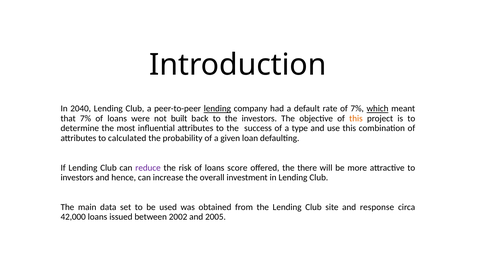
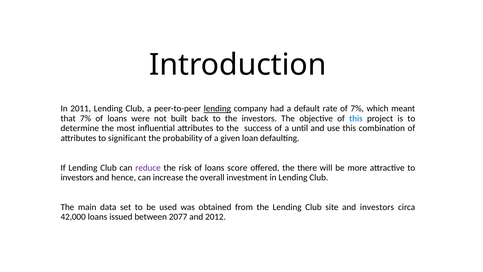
2040: 2040 -> 2011
which underline: present -> none
this at (356, 118) colour: orange -> blue
type: type -> until
calculated: calculated -> significant
and response: response -> investors
2002: 2002 -> 2077
2005: 2005 -> 2012
